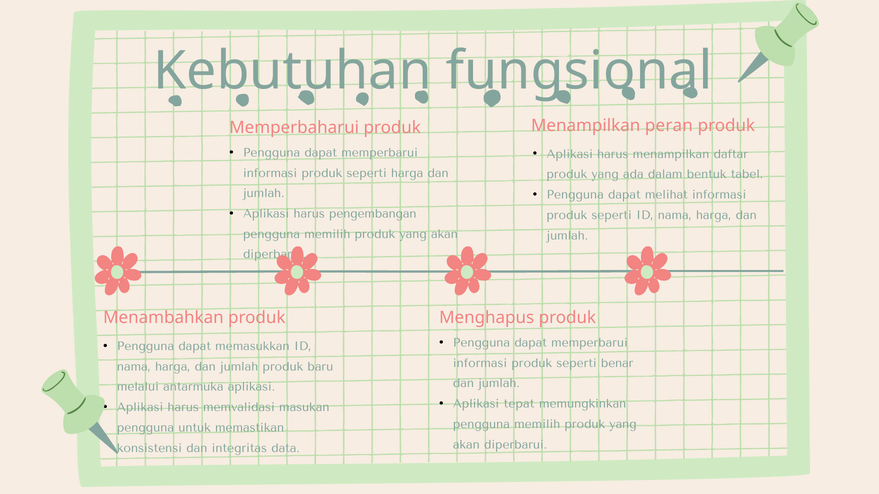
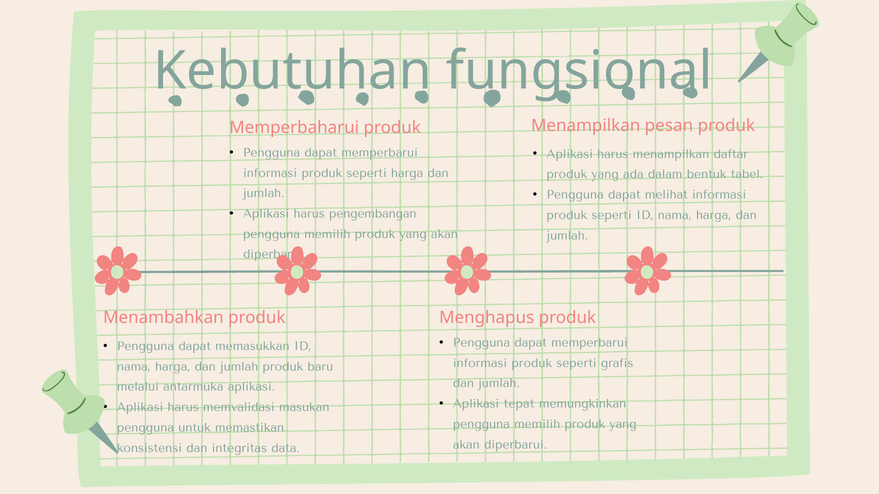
peran: peran -> pesan
benar: benar -> grafis
